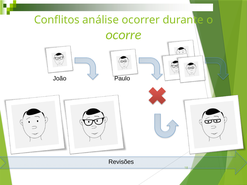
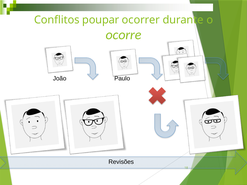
análise: análise -> poupar
